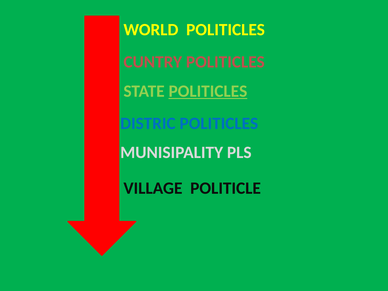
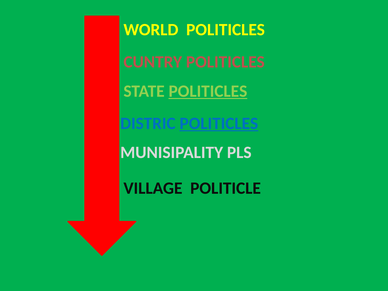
POLITICLES at (219, 123) underline: none -> present
